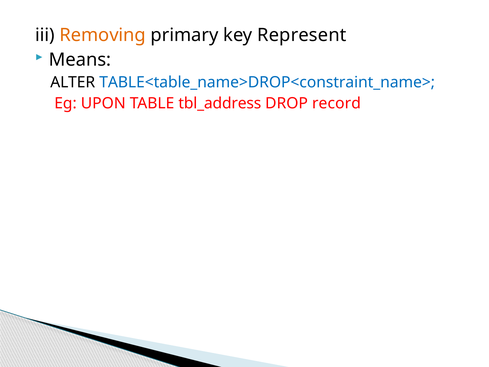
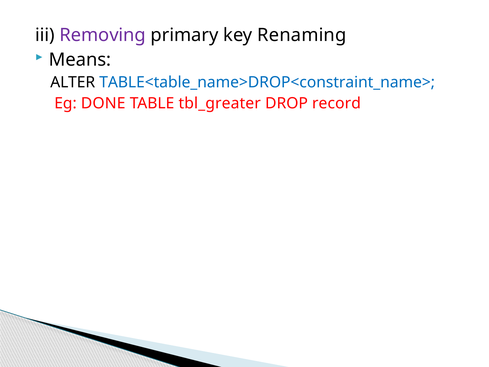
Removing colour: orange -> purple
Represent: Represent -> Renaming
UPON: UPON -> DONE
tbl_address: tbl_address -> tbl_greater
